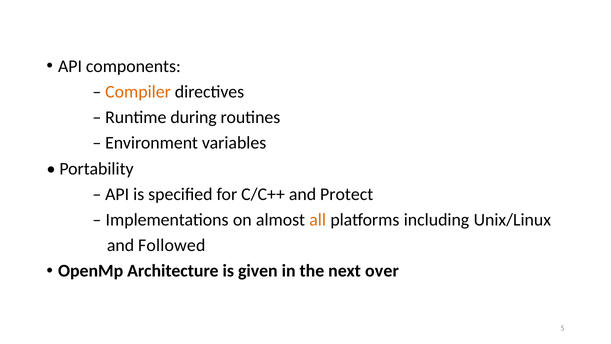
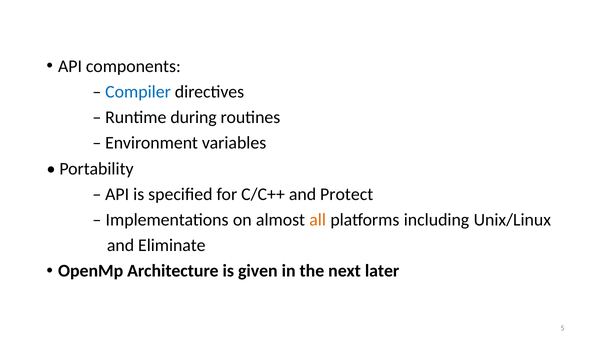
Compiler colour: orange -> blue
Followed: Followed -> Eliminate
over: over -> later
